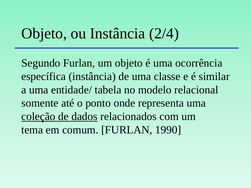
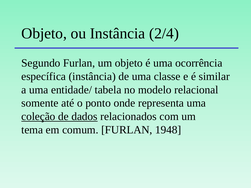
1990: 1990 -> 1948
